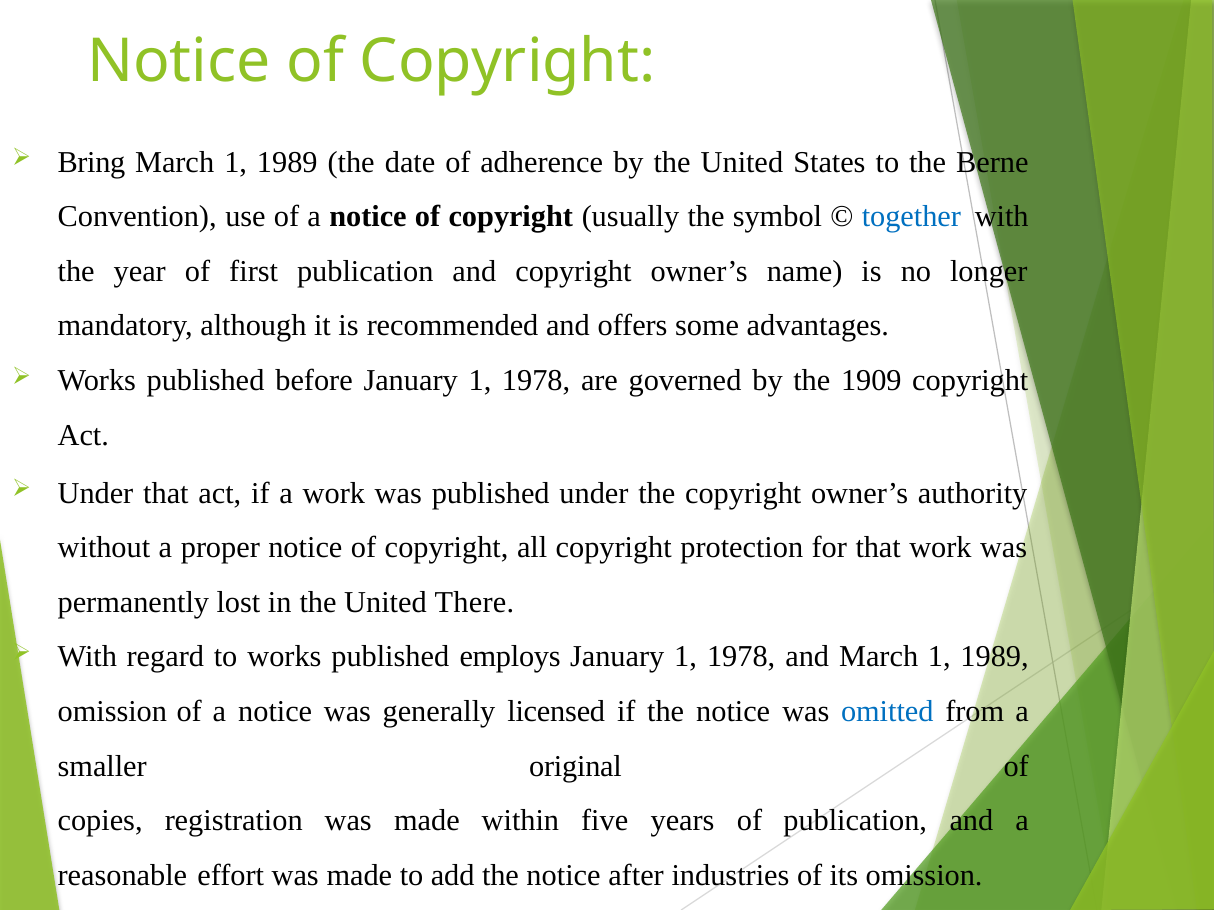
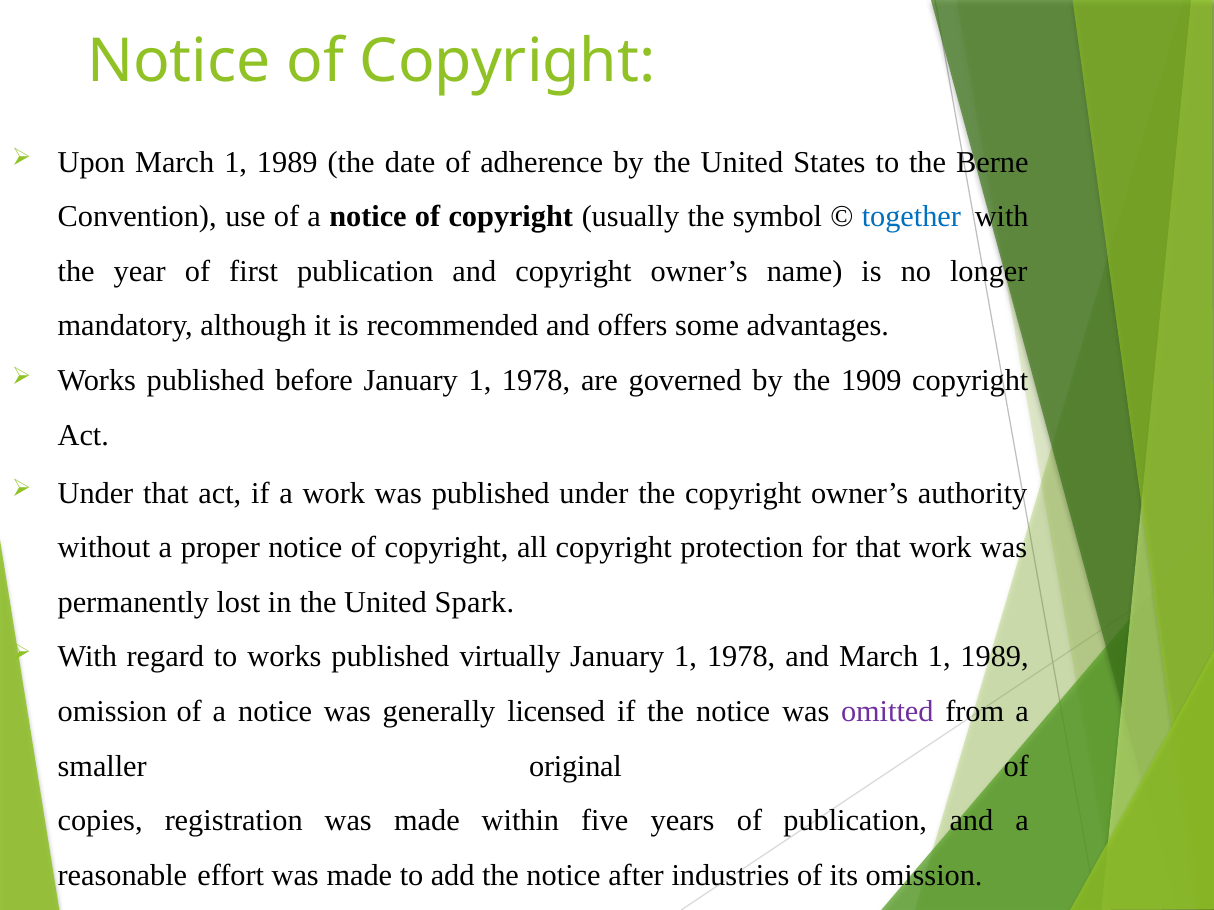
Bring: Bring -> Upon
There: There -> Spark
employs: employs -> virtually
omitted colour: blue -> purple
